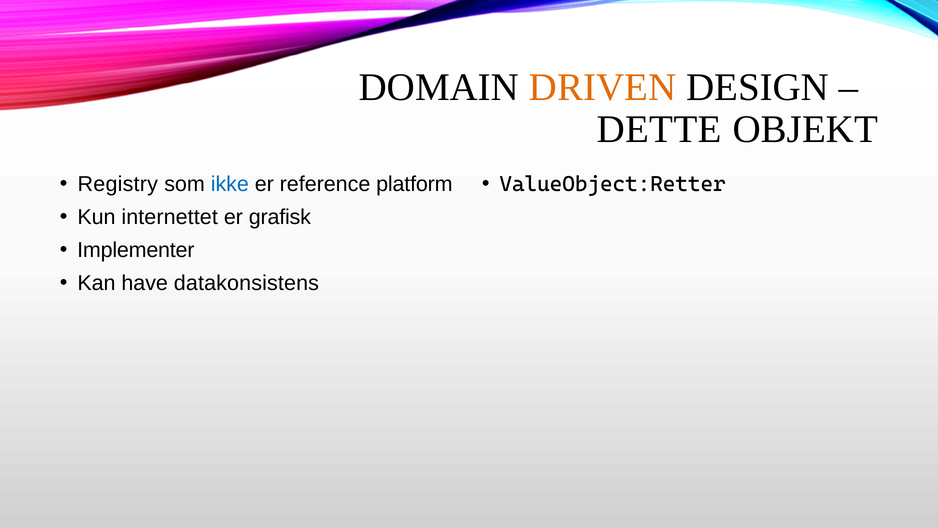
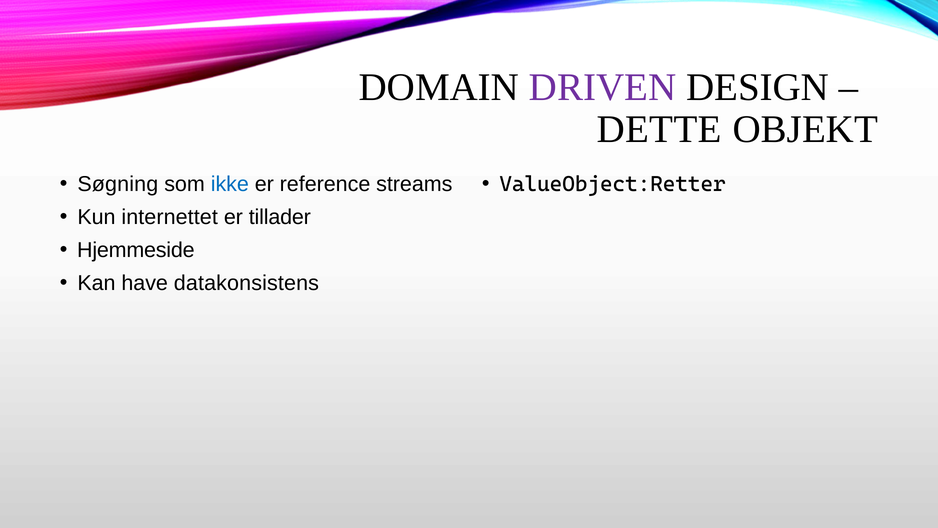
DRIVEN colour: orange -> purple
Registry: Registry -> Søgning
platform: platform -> streams
grafisk: grafisk -> tillader
Implementer: Implementer -> Hjemmeside
